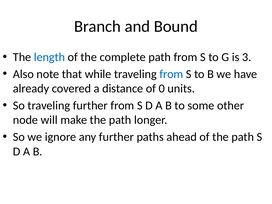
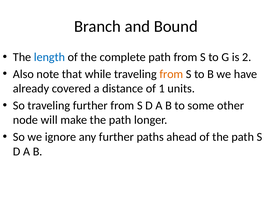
3: 3 -> 2
from at (171, 74) colour: blue -> orange
0: 0 -> 1
